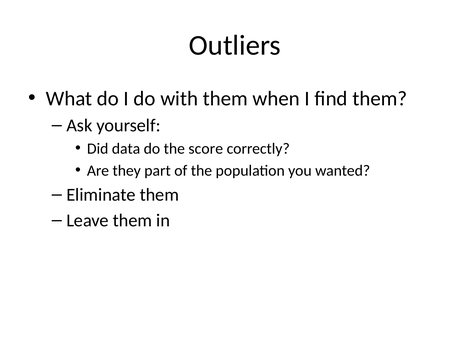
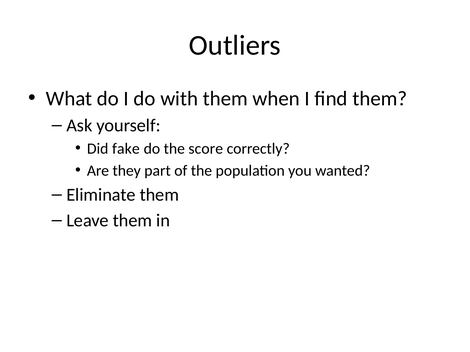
data: data -> fake
